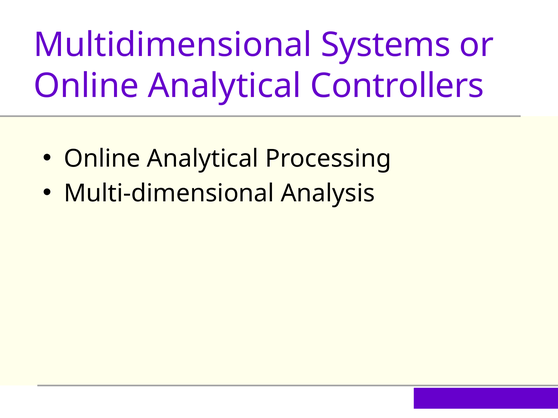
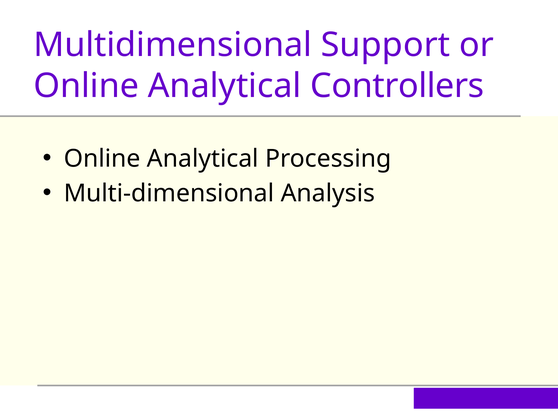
Systems: Systems -> Support
